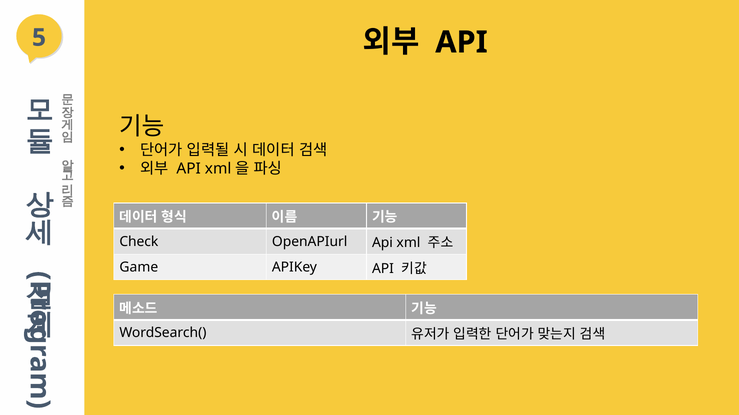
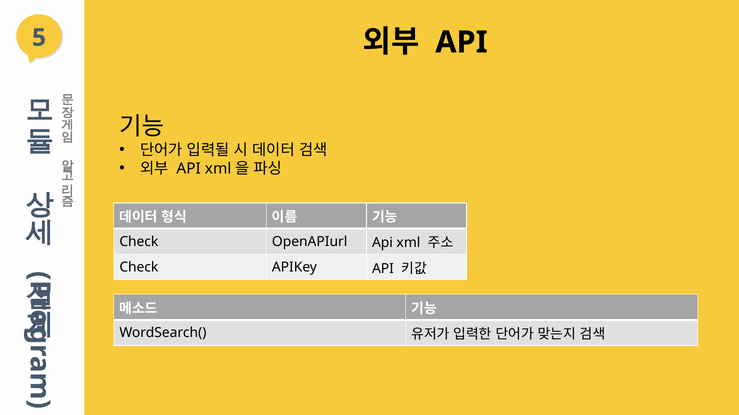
Game at (139, 268): Game -> Check
